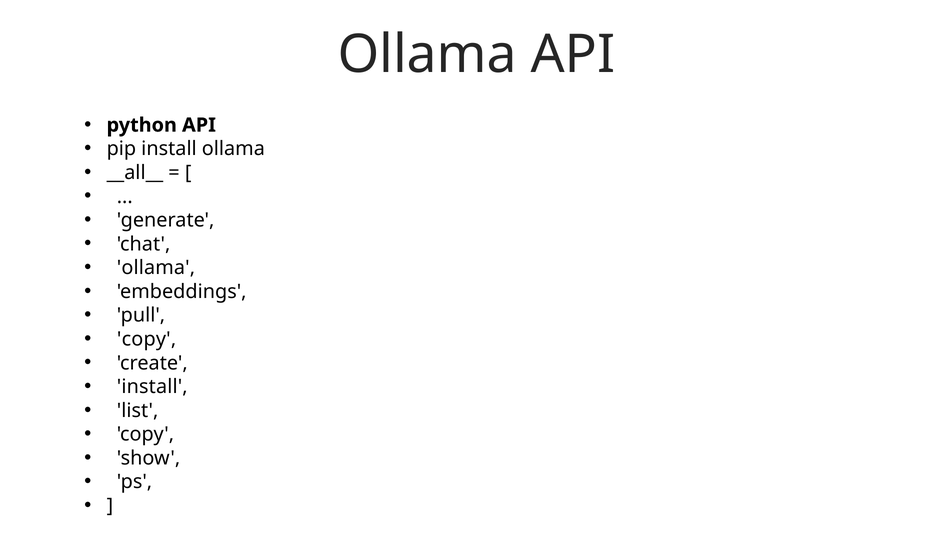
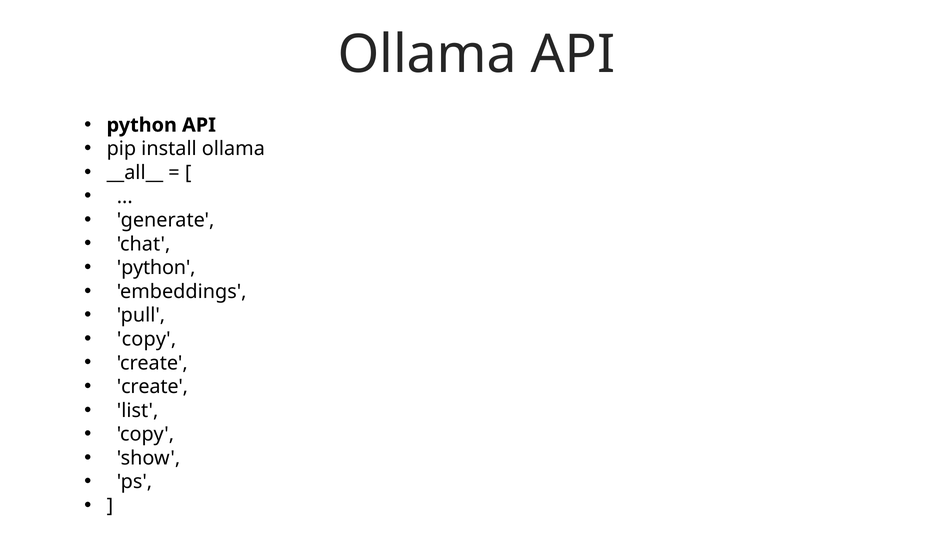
ollama at (156, 268): ollama -> python
install at (152, 387): install -> create
